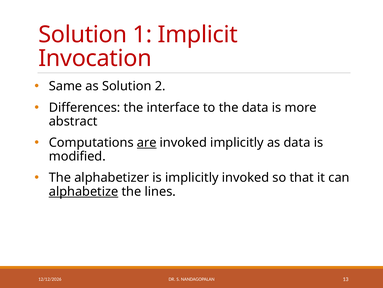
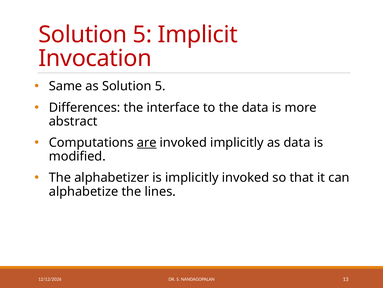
1 at (142, 34): 1 -> 5
as Solution 2: 2 -> 5
alphabetize underline: present -> none
